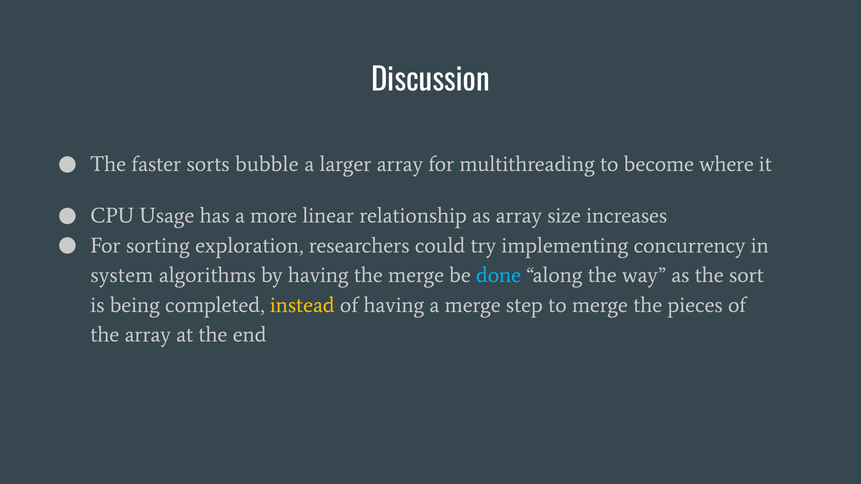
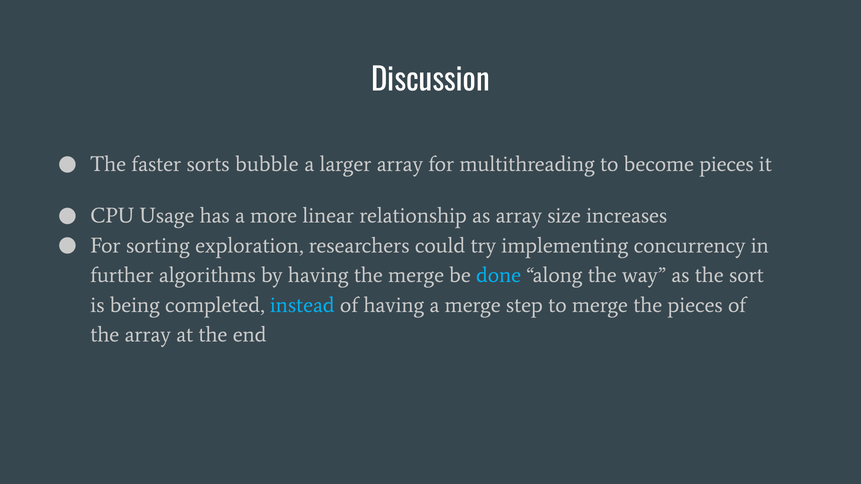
become where: where -> pieces
system: system -> further
instead colour: yellow -> light blue
